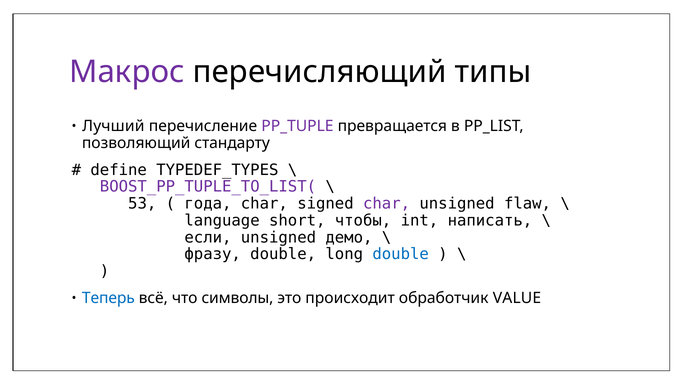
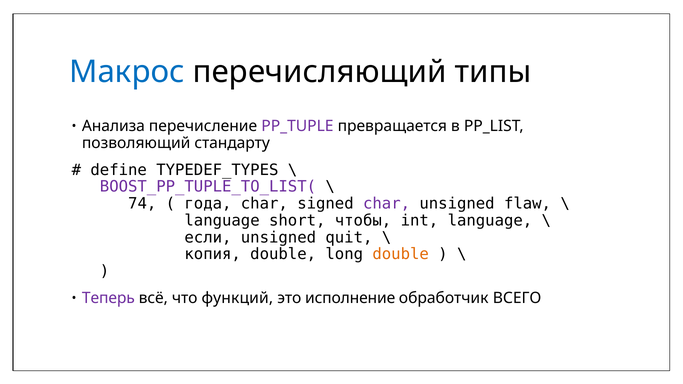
Макрос colour: purple -> blue
Лучший: Лучший -> Анализа
53: 53 -> 74
int написать: написать -> language
демо: демо -> quit
фразу: фразу -> копия
double at (401, 254) colour: blue -> orange
Теперь colour: blue -> purple
символы: символы -> функций
происходит: происходит -> исполнение
VALUE: VALUE -> ВСЕГО
